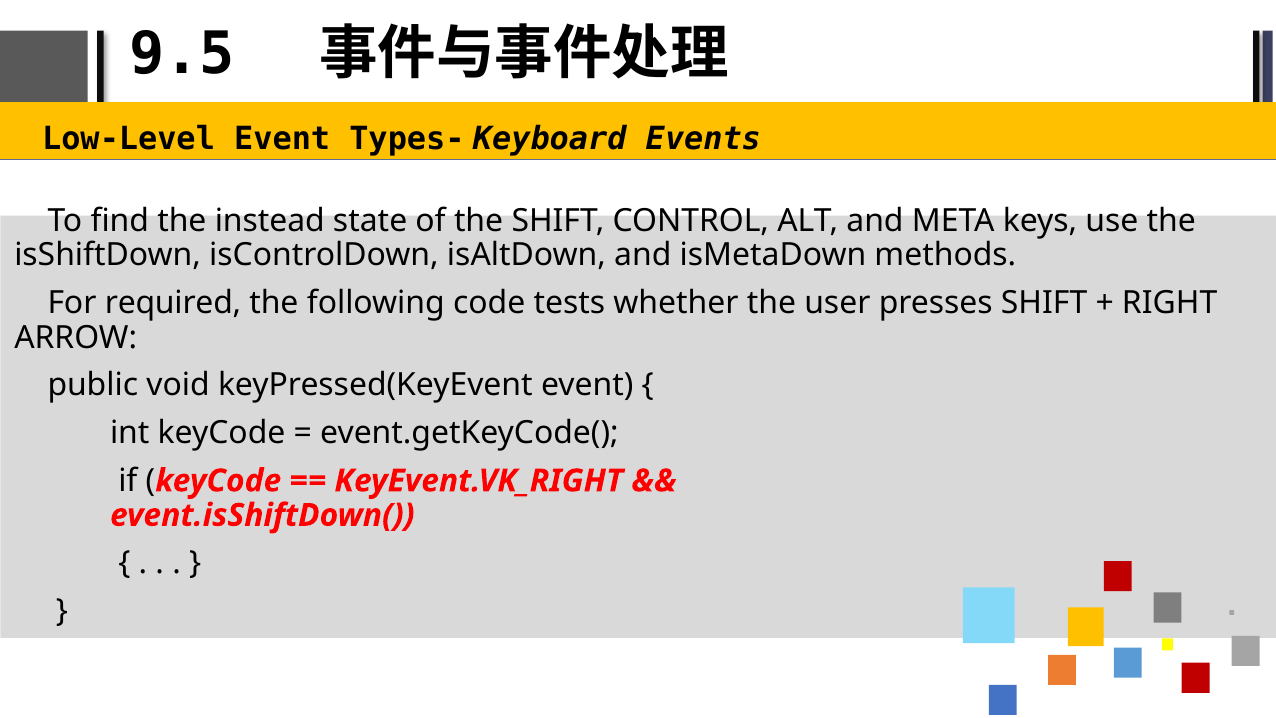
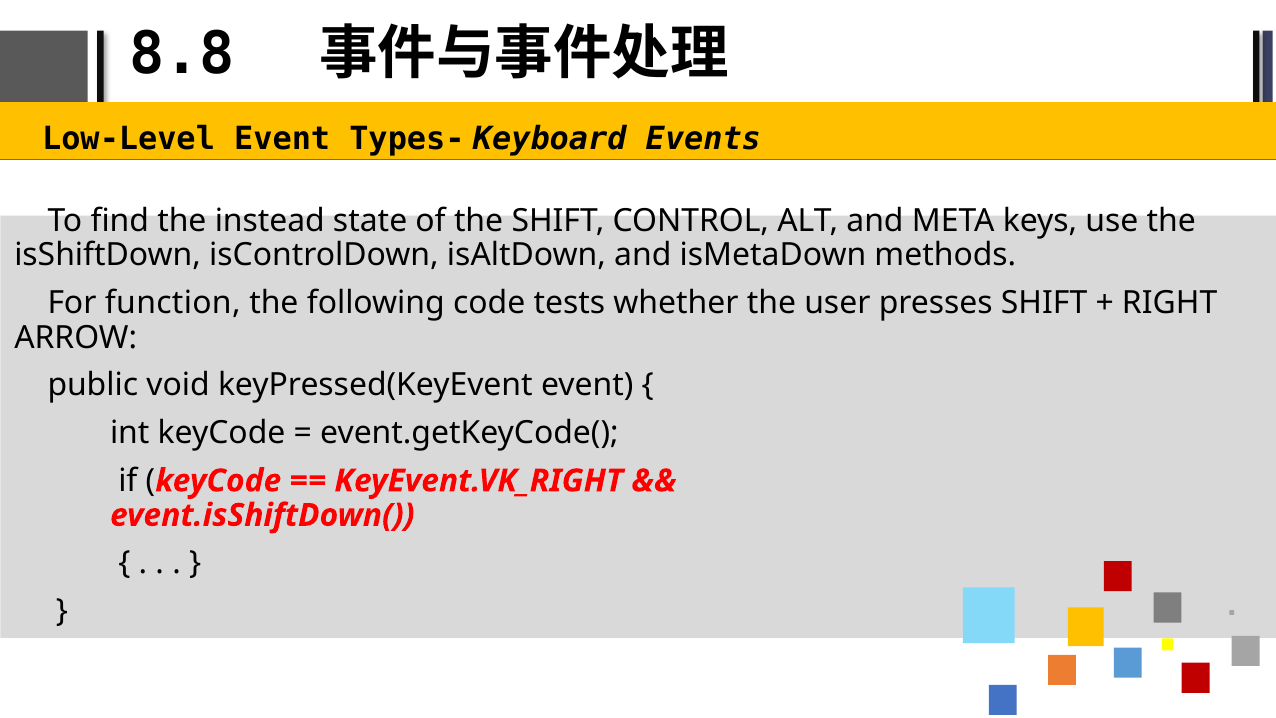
9.5: 9.5 -> 8.8
required: required -> function
